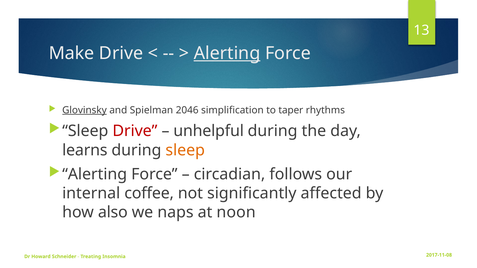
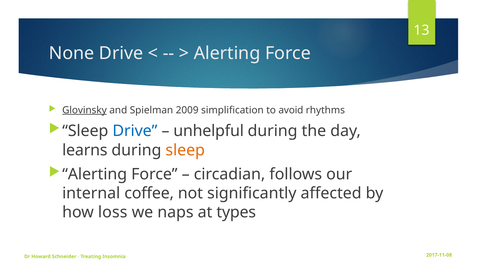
Make: Make -> None
Alerting at (227, 53) underline: present -> none
2046: 2046 -> 2009
taper: taper -> avoid
Drive at (135, 131) colour: red -> blue
also: also -> loss
noon: noon -> types
